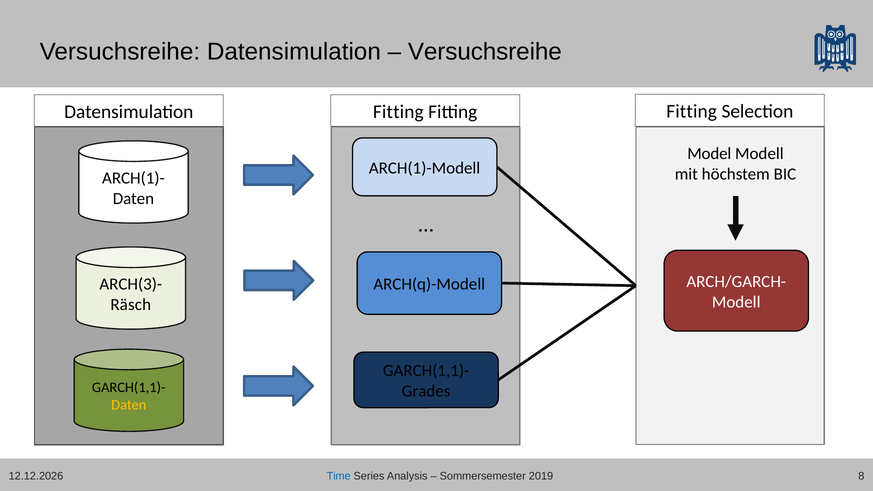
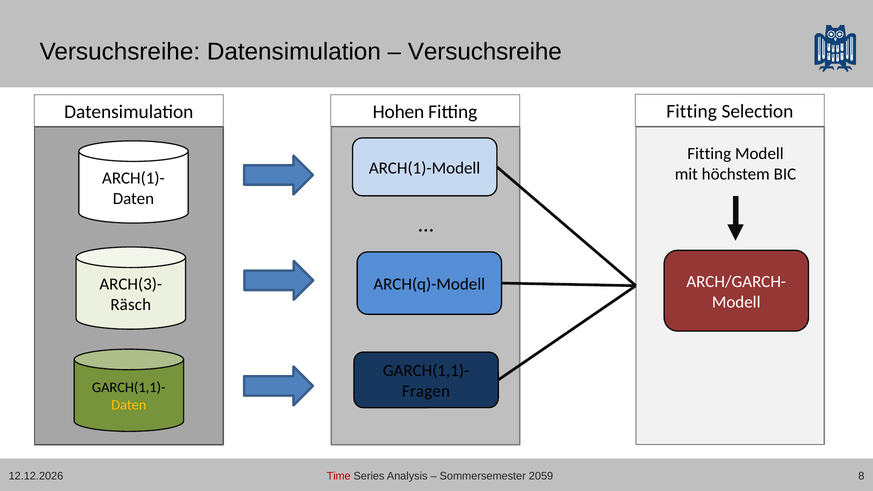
Fitting at (398, 112): Fitting -> Hohen
Model at (709, 154): Model -> Fitting
Grades: Grades -> Fragen
Time colour: blue -> red
2019: 2019 -> 2059
